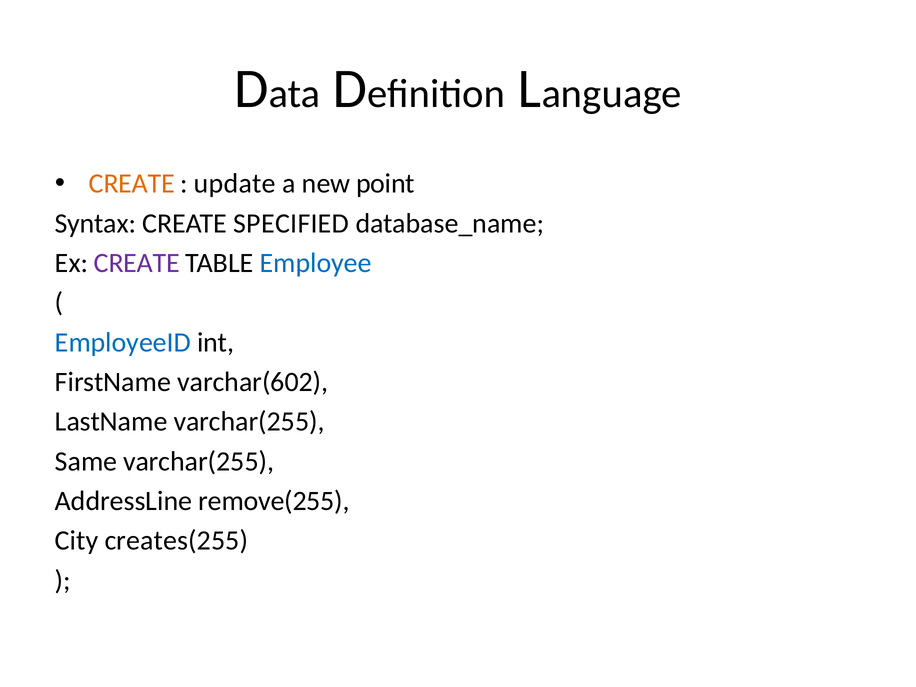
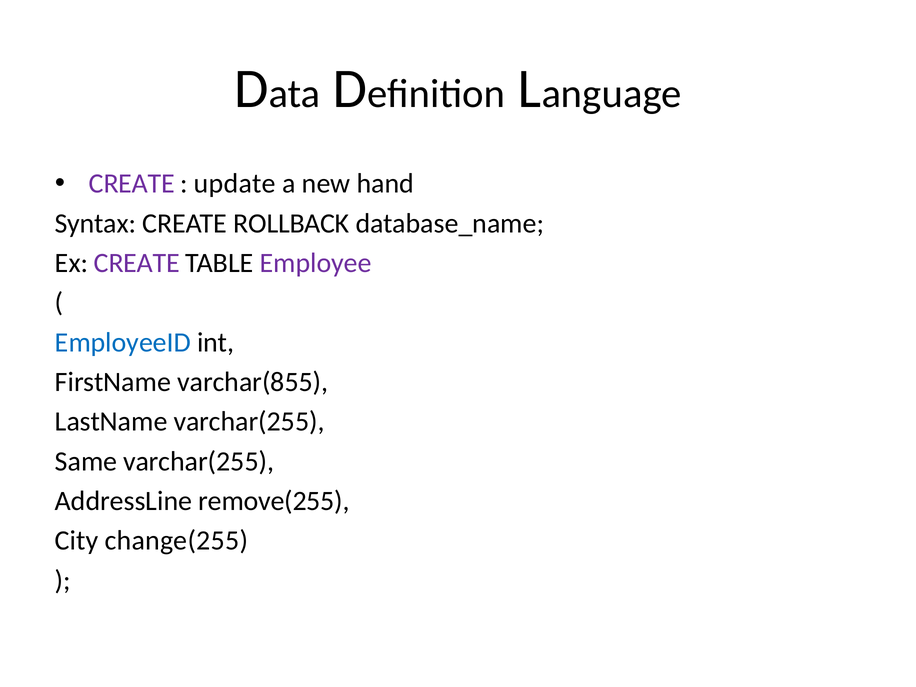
CREATE at (132, 184) colour: orange -> purple
point: point -> hand
SPECIFIED: SPECIFIED -> ROLLBACK
Employee colour: blue -> purple
varchar(602: varchar(602 -> varchar(855
creates(255: creates(255 -> change(255
